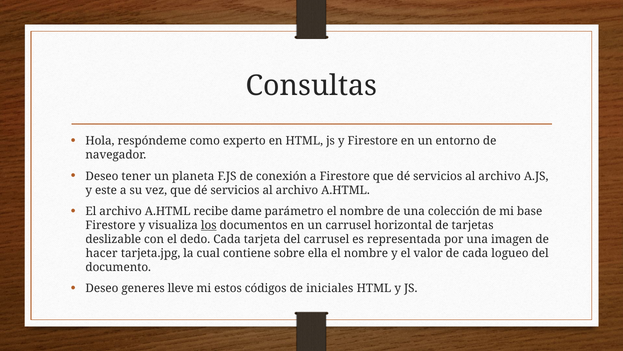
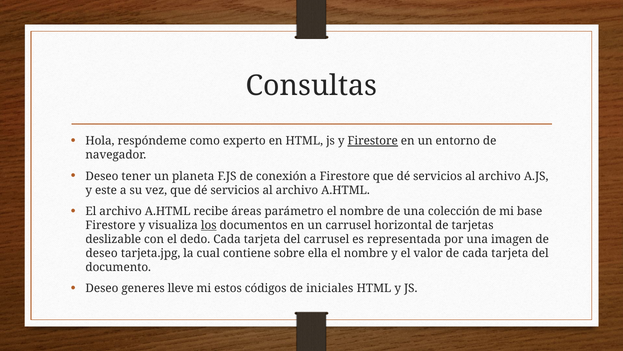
Firestore at (373, 141) underline: none -> present
dame: dame -> áreas
hacer at (102, 253): hacer -> deseo
de cada logueo: logueo -> tarjeta
